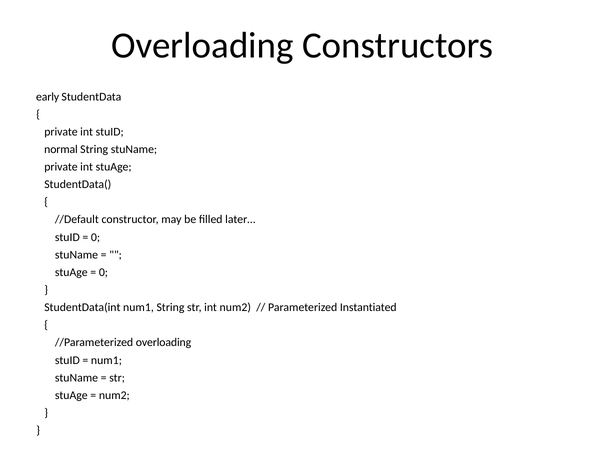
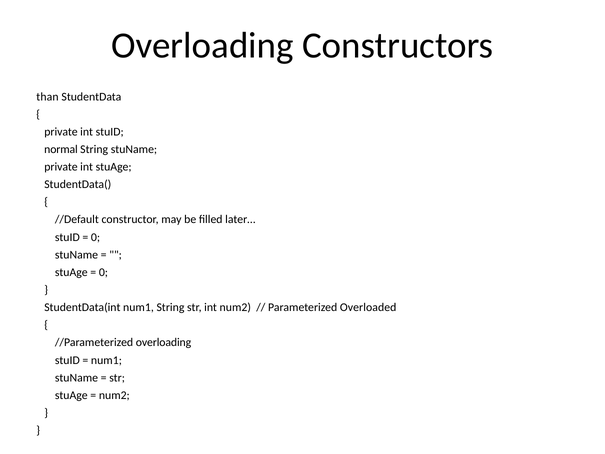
early: early -> than
Instantiated: Instantiated -> Overloaded
